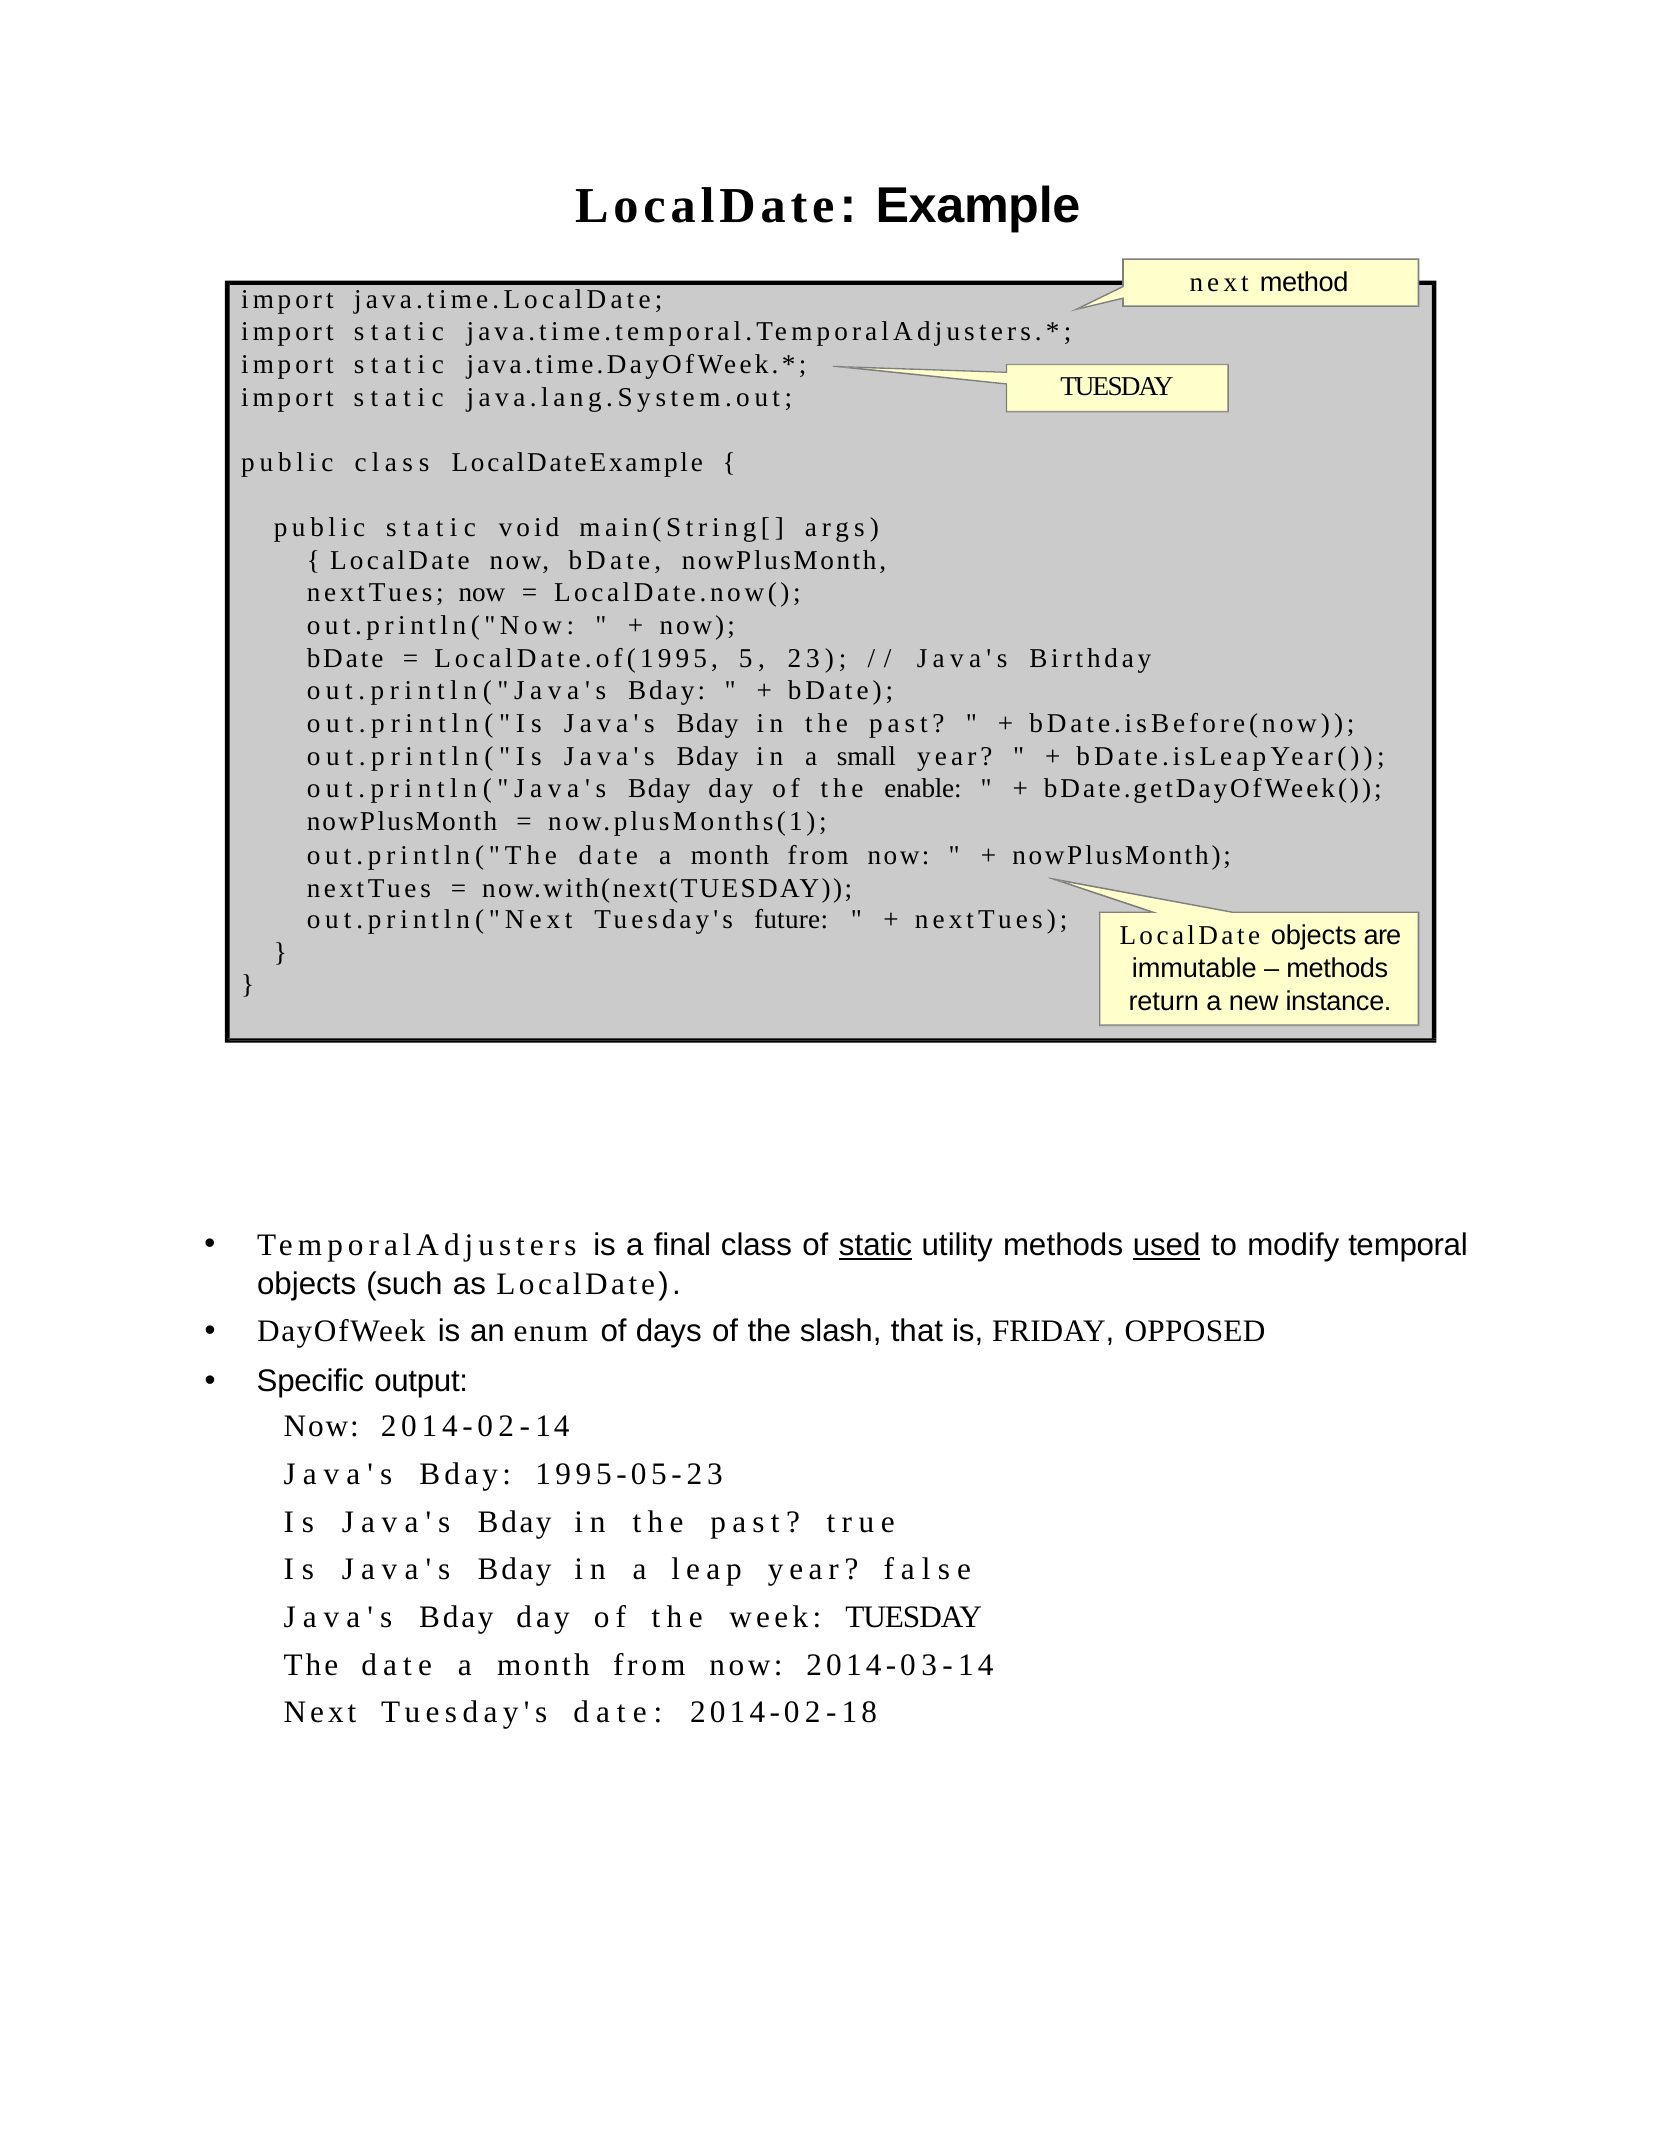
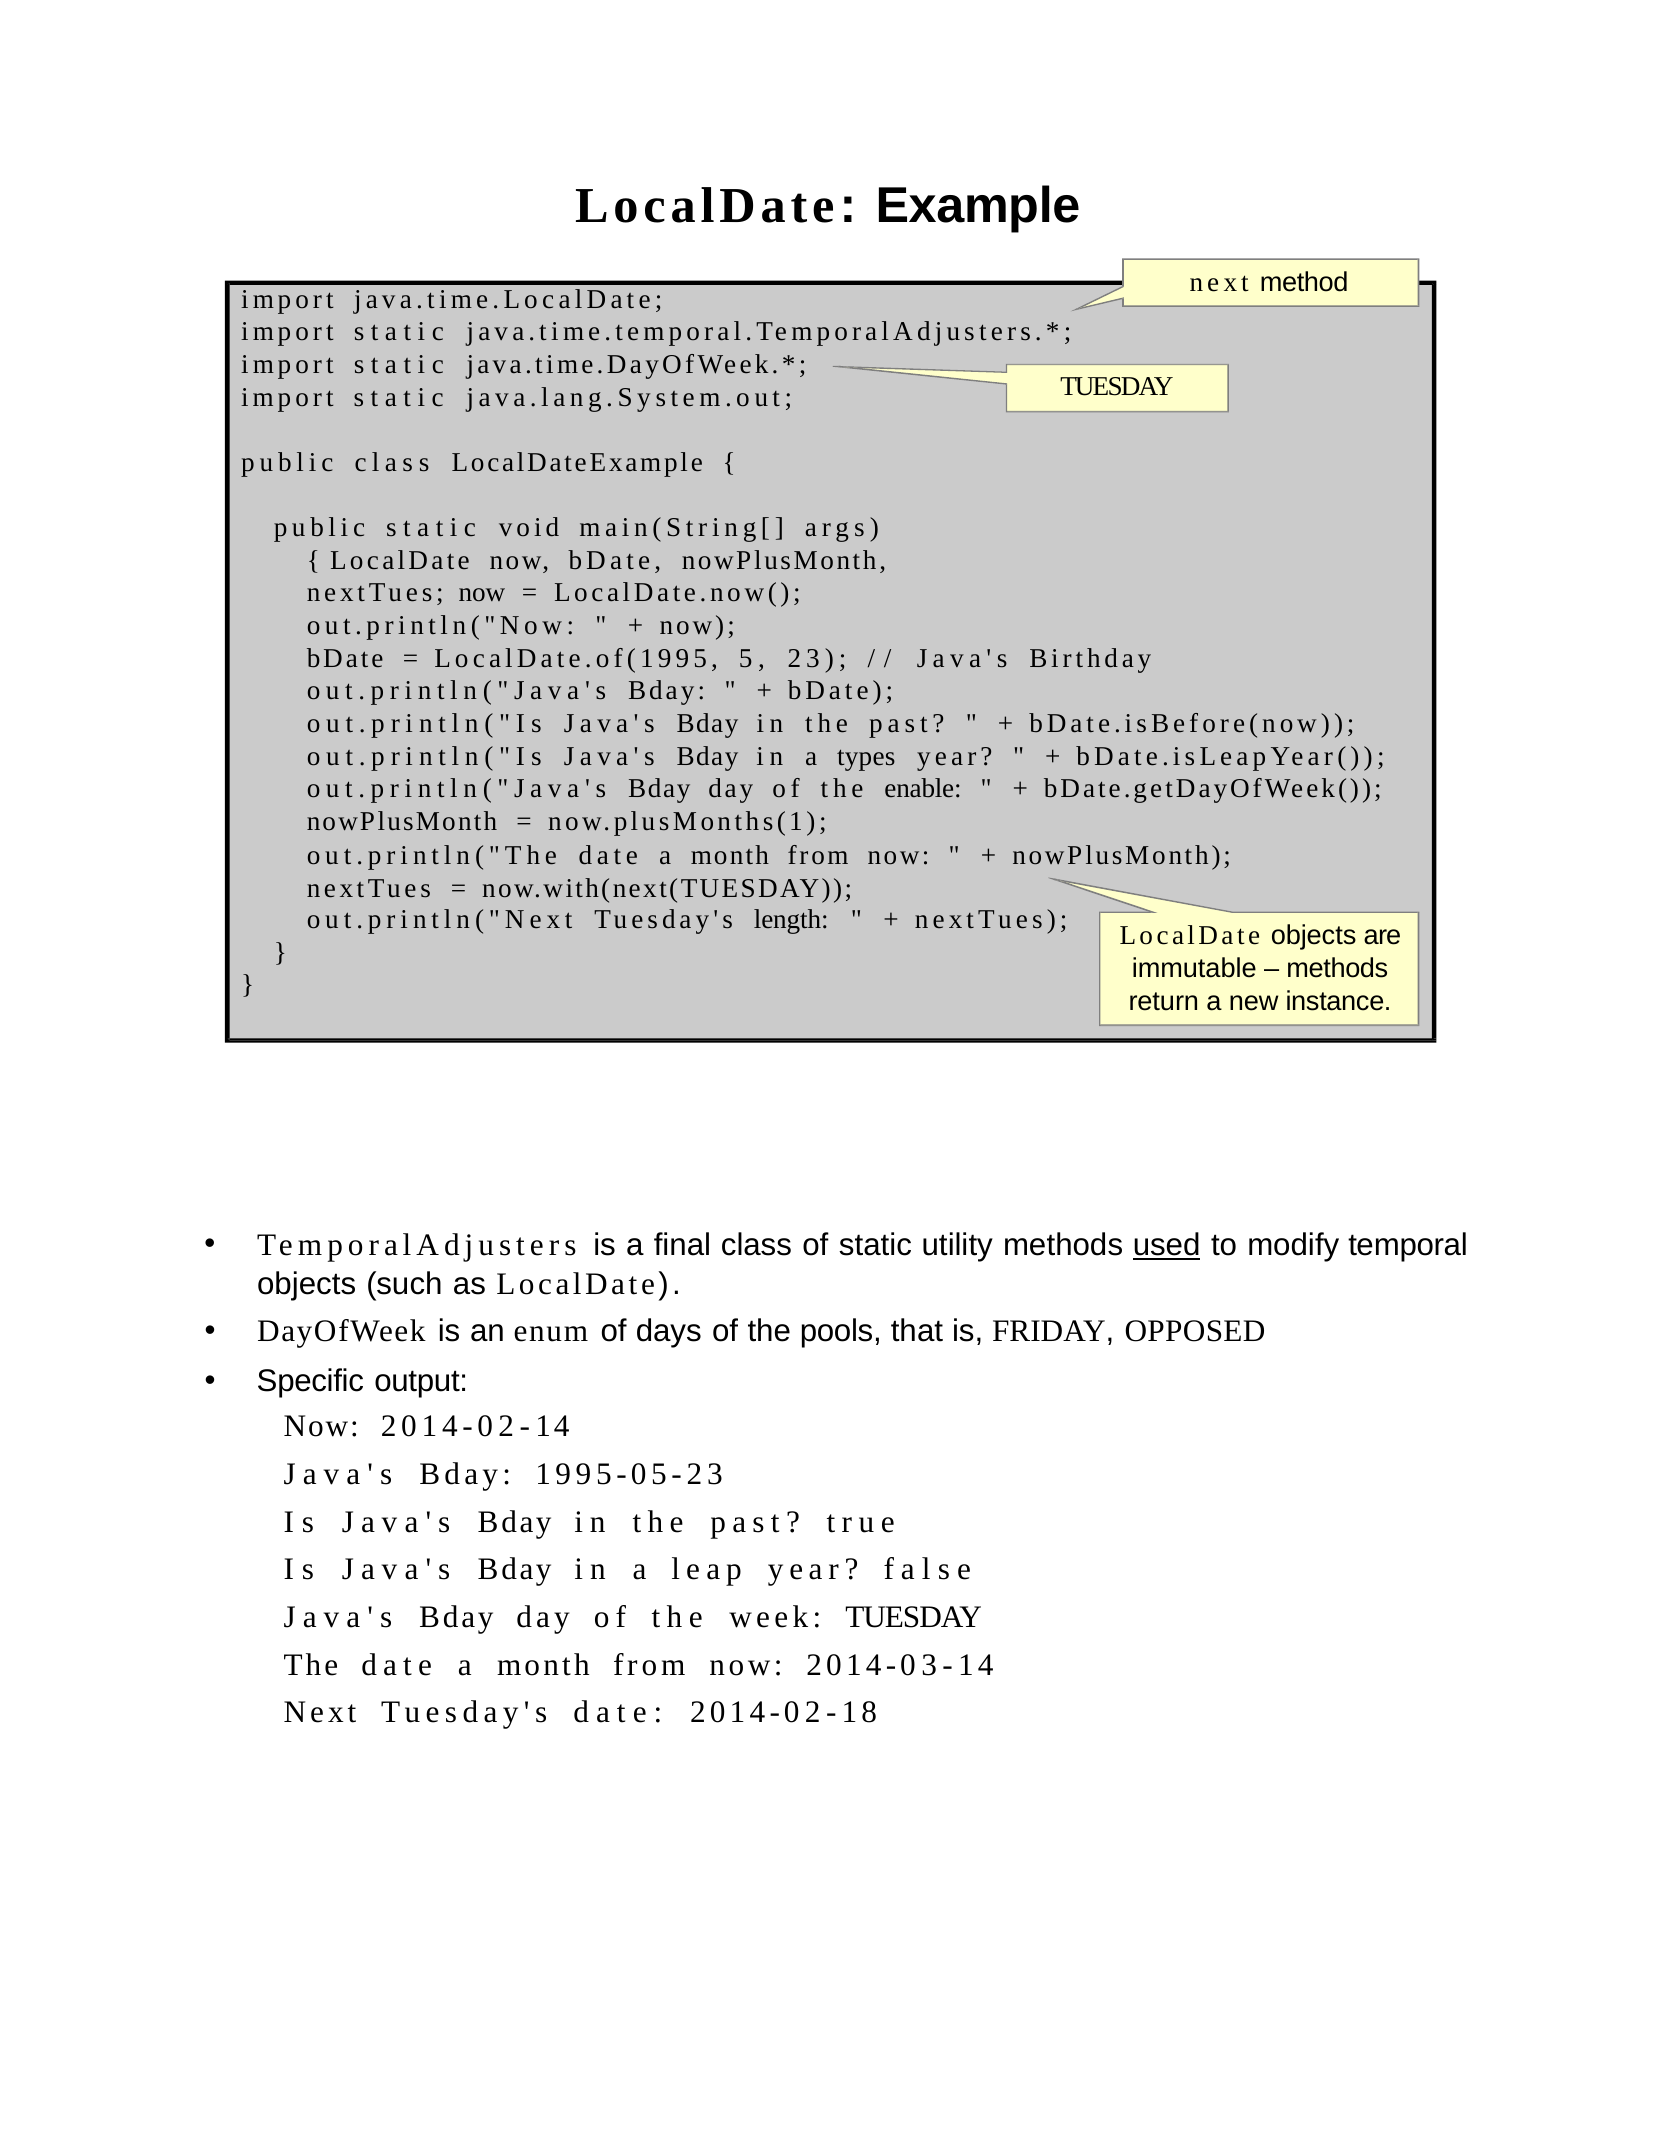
small: small -> types
future: future -> length
static at (875, 1246) underline: present -> none
slash: slash -> pools
